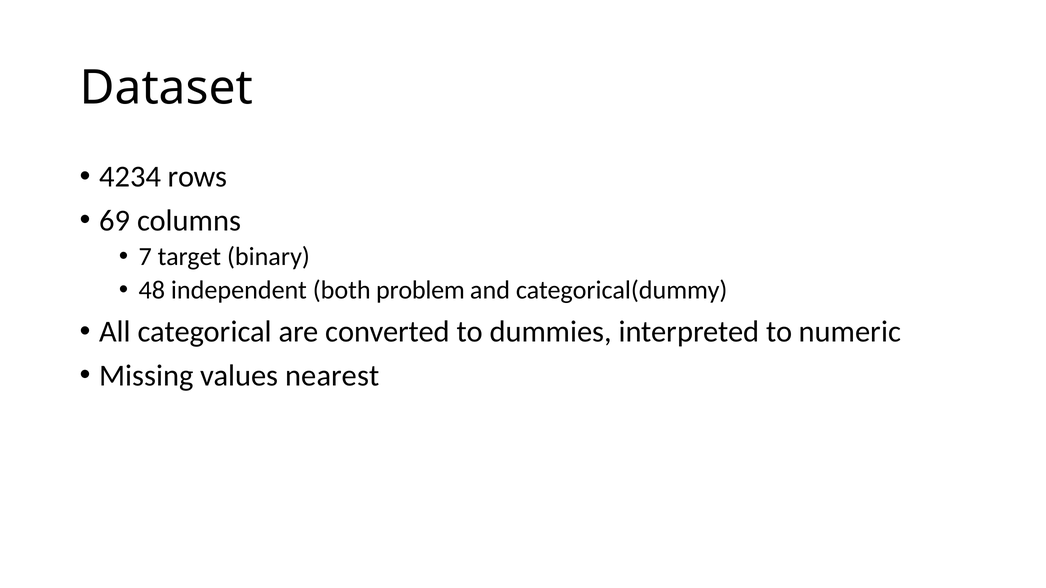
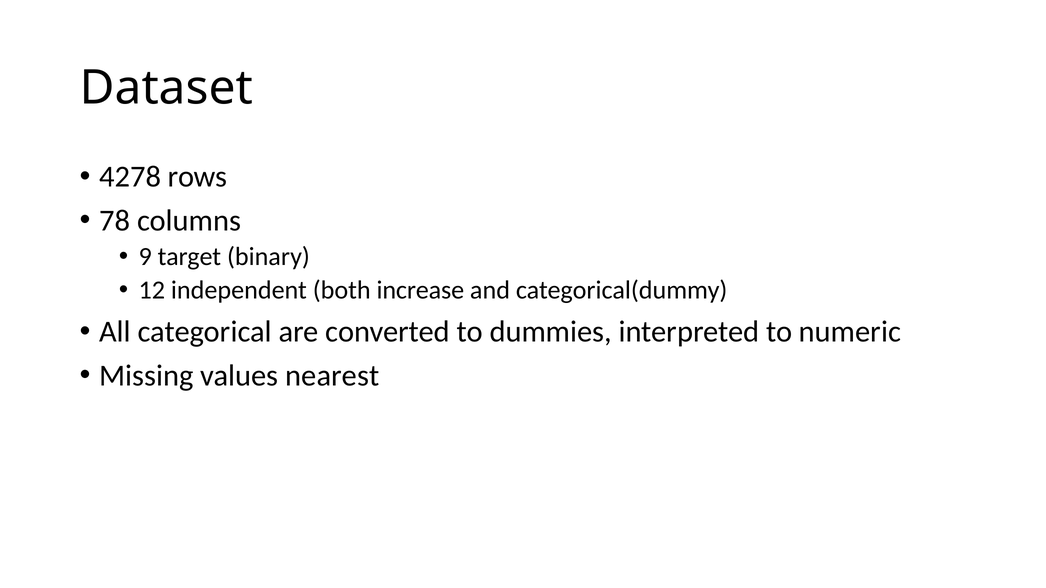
4234: 4234 -> 4278
69: 69 -> 78
7: 7 -> 9
48: 48 -> 12
problem: problem -> increase
